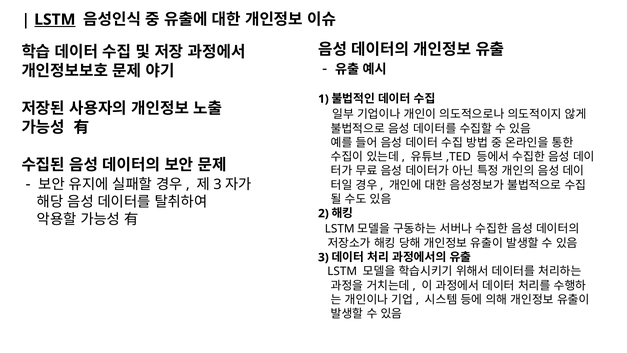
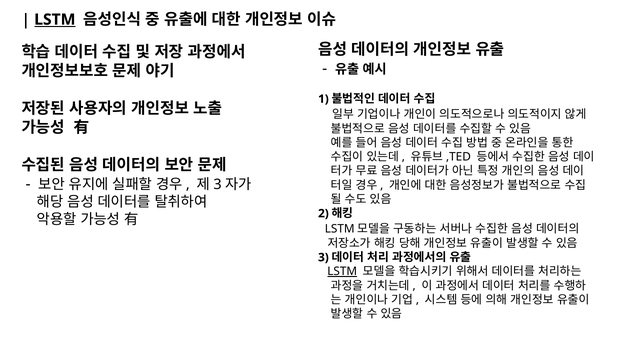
LSTM at (342, 271) underline: none -> present
